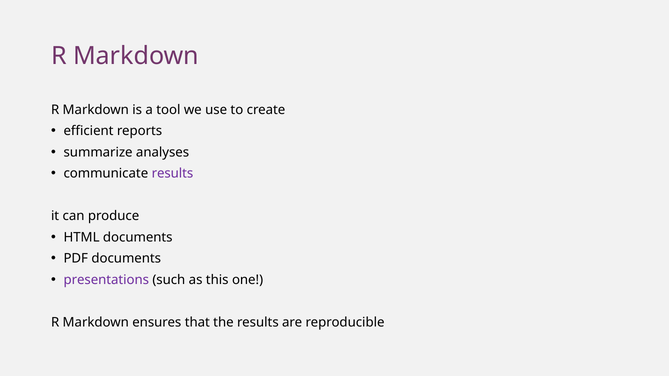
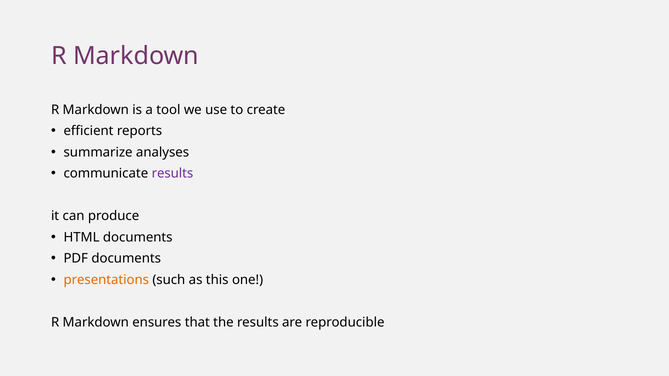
presentations colour: purple -> orange
